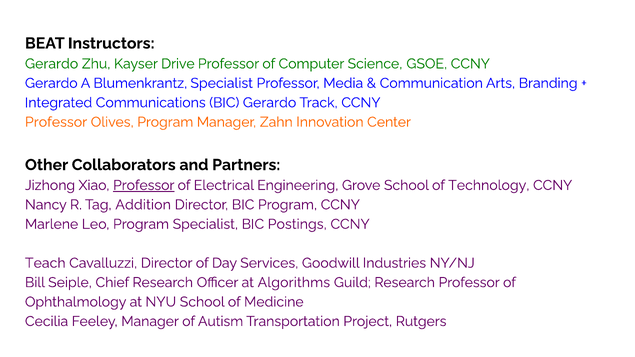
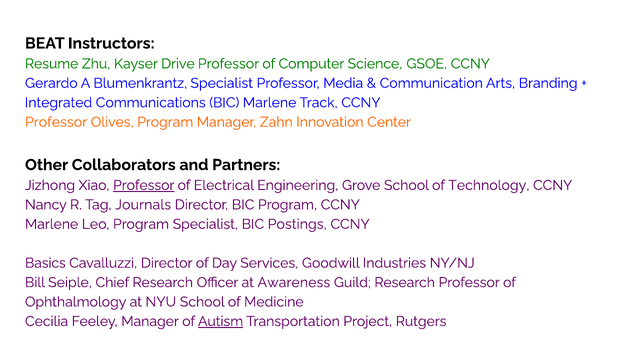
Gerardo at (52, 64): Gerardo -> Resume
BIC Gerardo: Gerardo -> Marlene
Addition: Addition -> Journals
Teach: Teach -> Basics
Algorithms: Algorithms -> Awareness
Autism underline: none -> present
